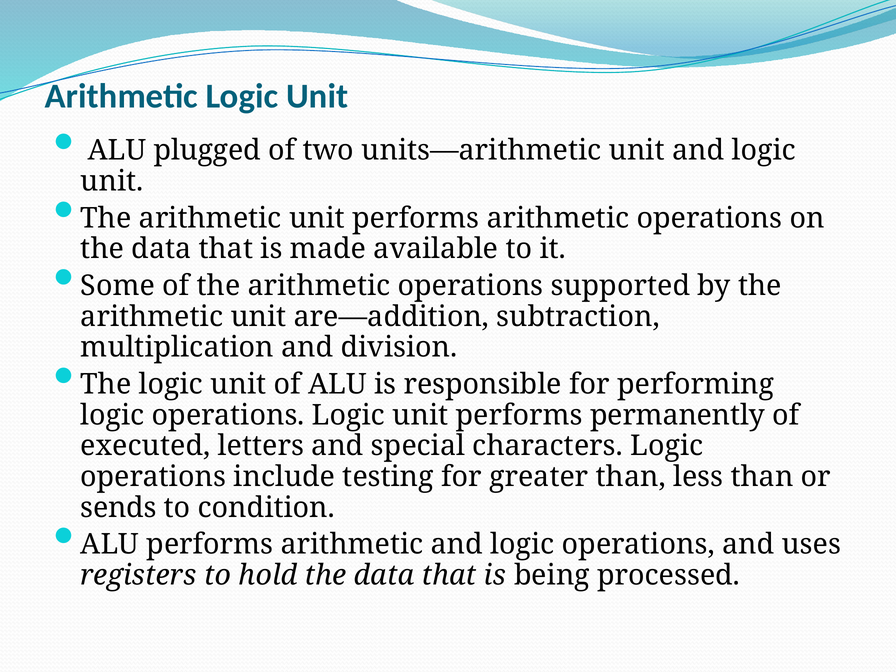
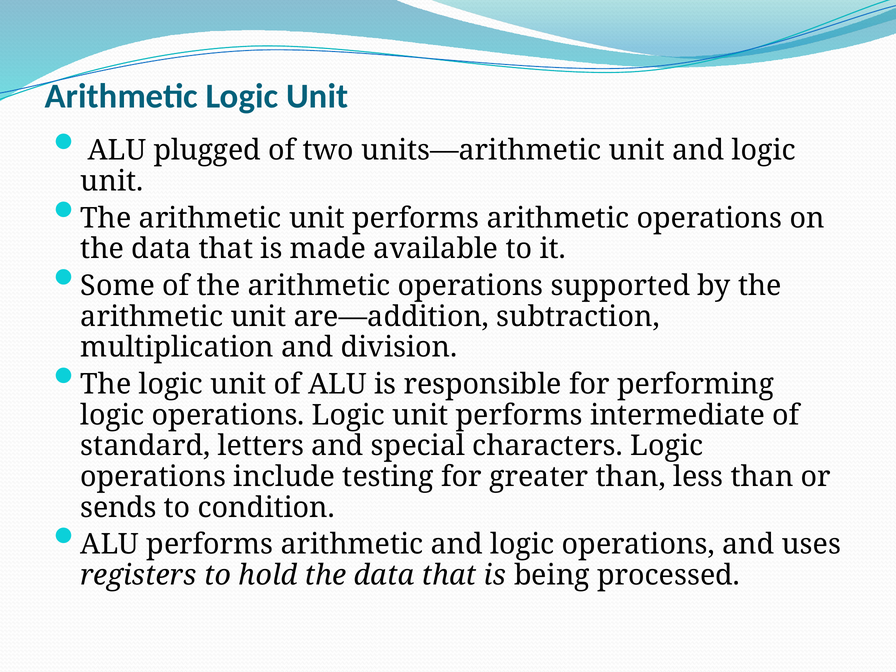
permanently: permanently -> intermediate
executed: executed -> standard
